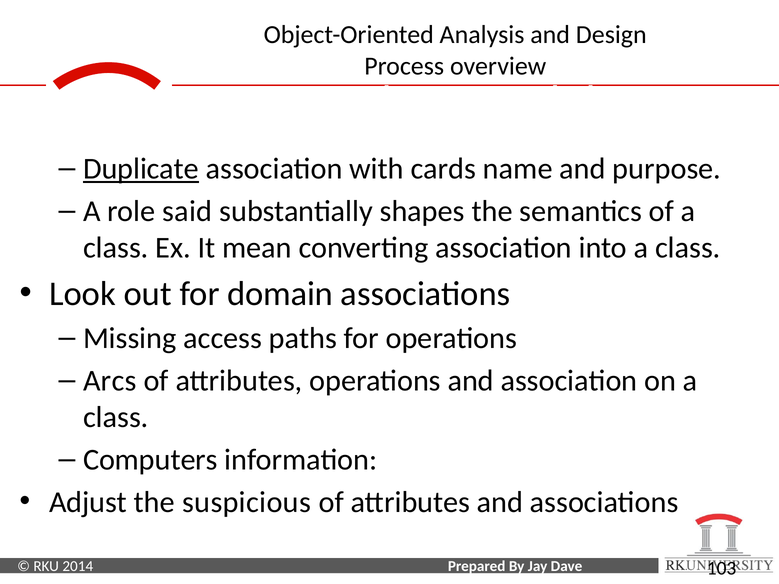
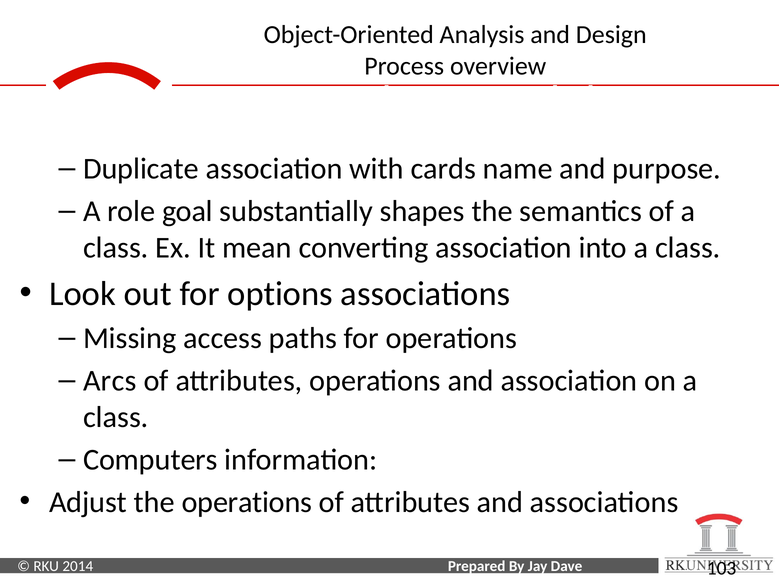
Duplicate underline: present -> none
said: said -> goal
for domain: domain -> options
the suspicious: suspicious -> operations
